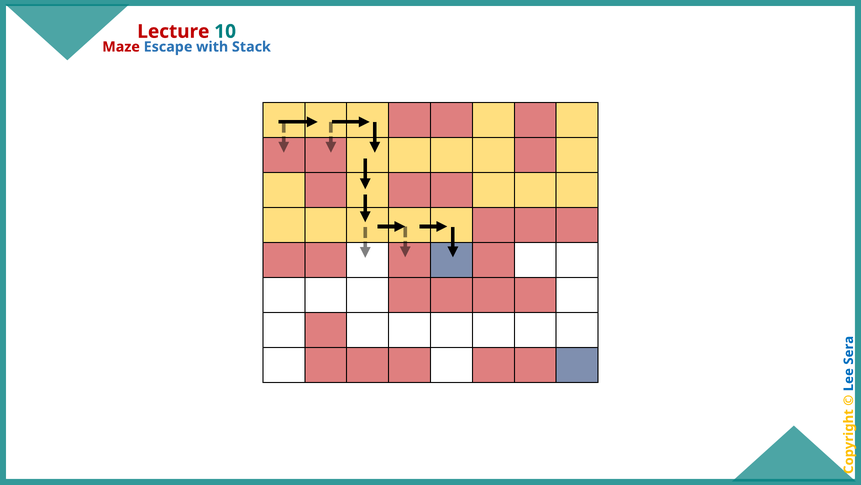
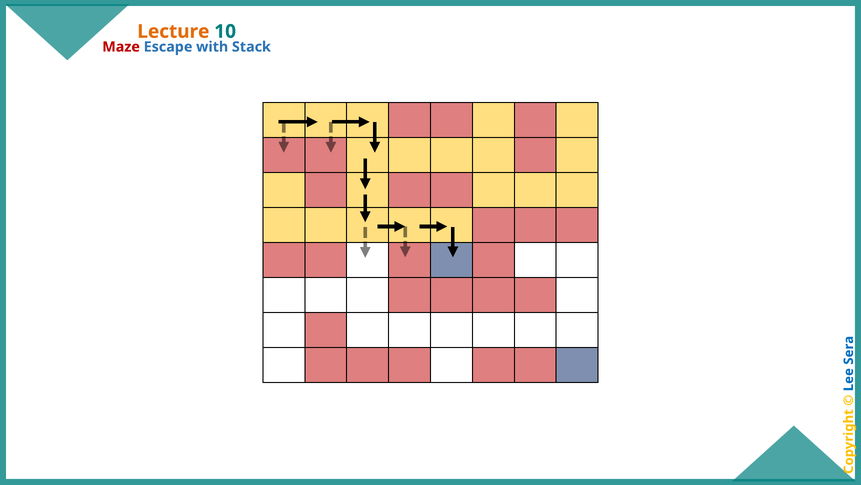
Lecture colour: red -> orange
